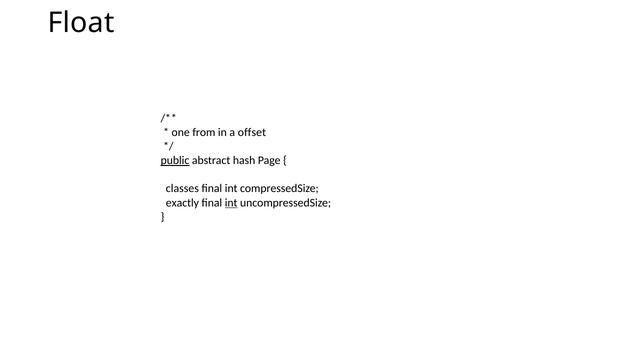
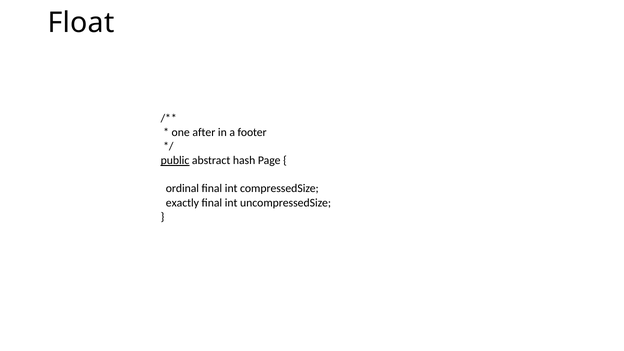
from: from -> after
offset: offset -> footer
classes: classes -> ordinal
int at (231, 203) underline: present -> none
